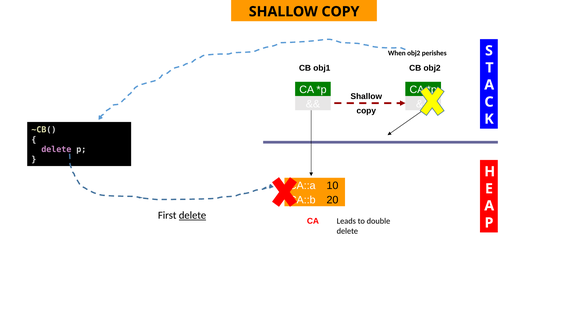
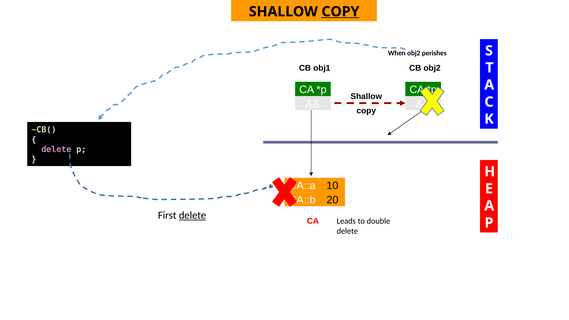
COPY at (340, 12) underline: none -> present
